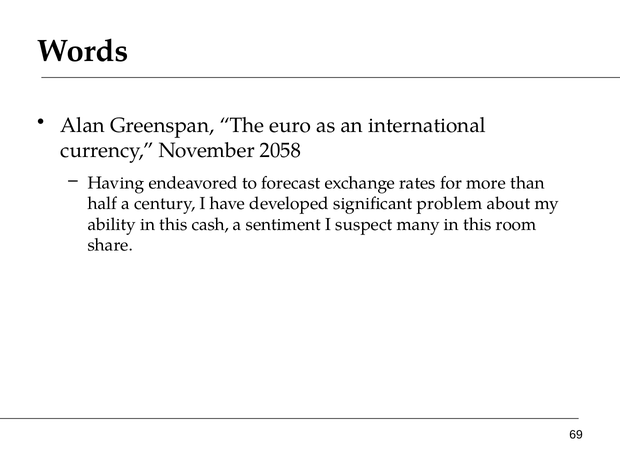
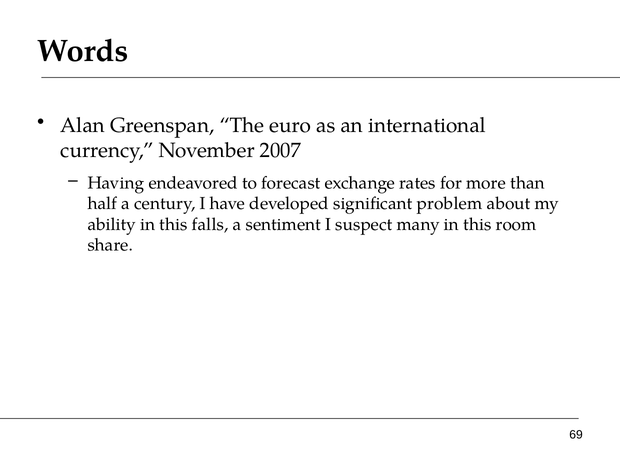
2058: 2058 -> 2007
cash: cash -> falls
